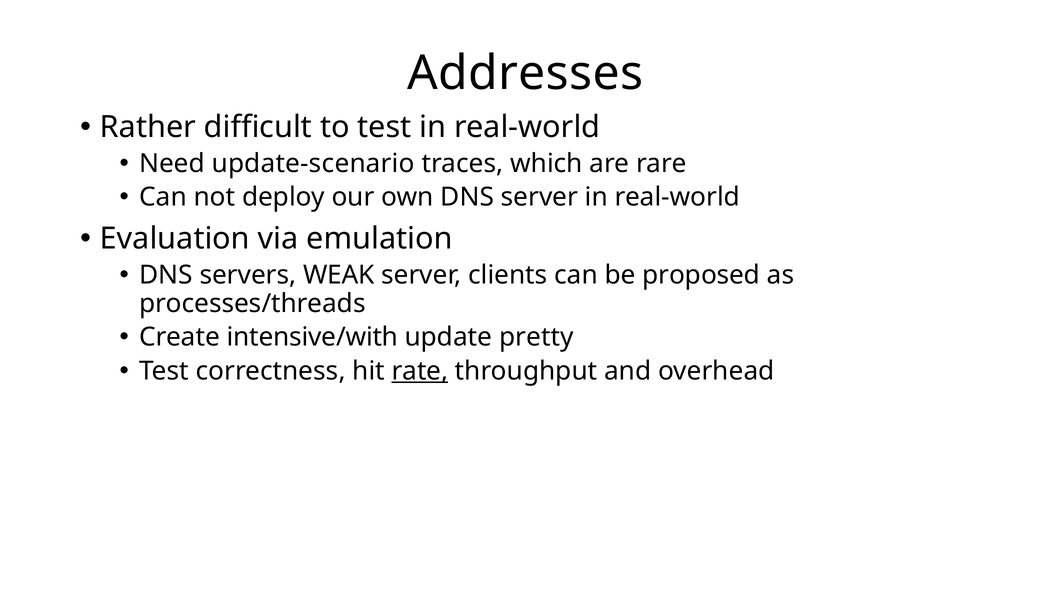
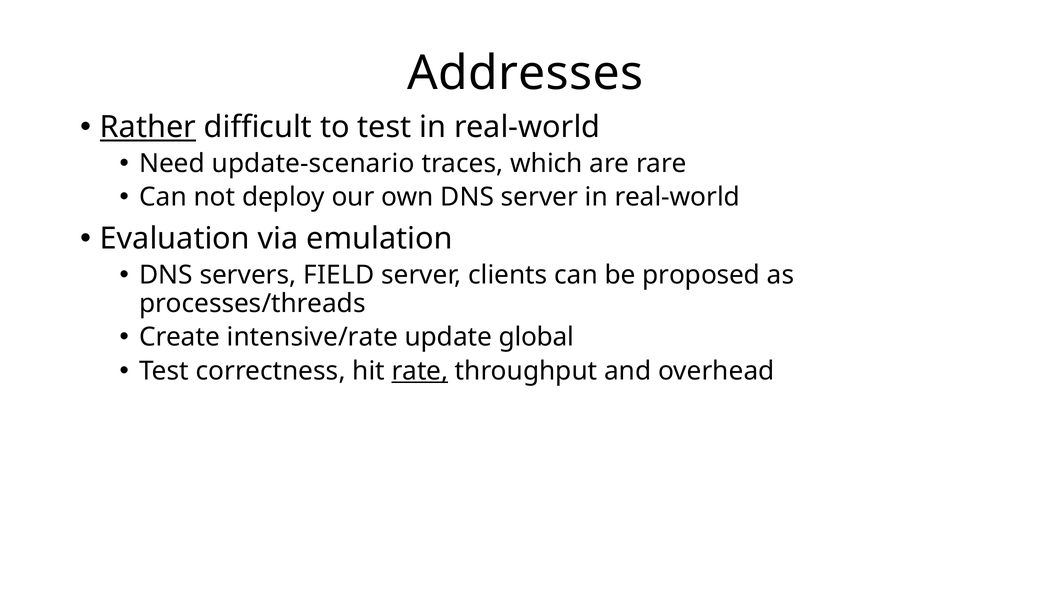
Rather underline: none -> present
WEAK: WEAK -> FIELD
intensive/with: intensive/with -> intensive/rate
pretty: pretty -> global
